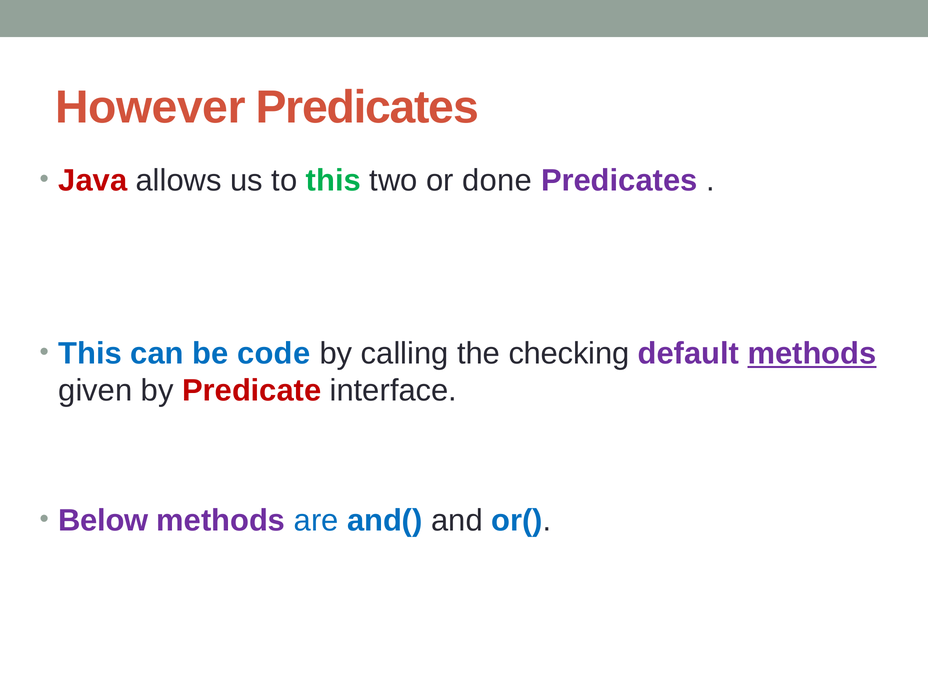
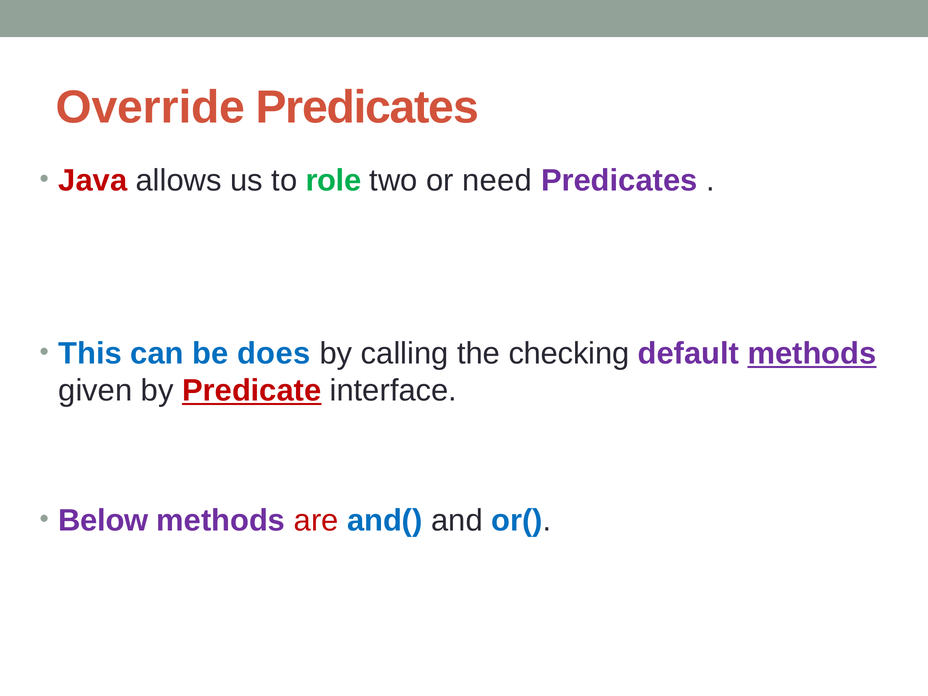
However: However -> Override
to this: this -> role
done: done -> need
code: code -> does
Predicate underline: none -> present
are colour: blue -> red
